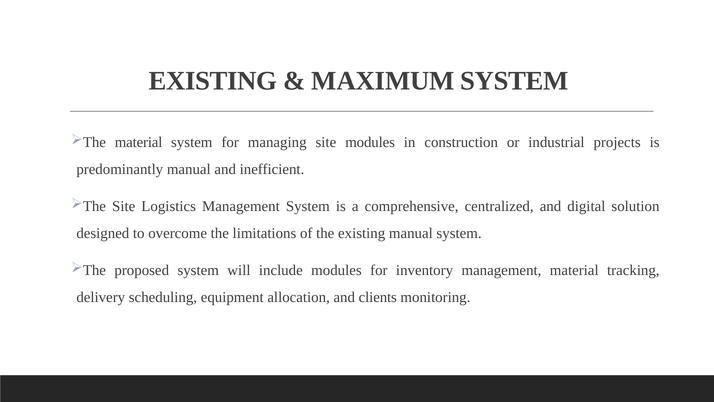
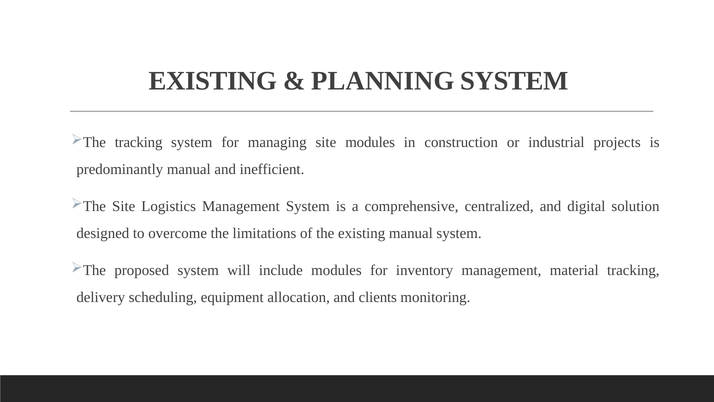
MAXIMUM: MAXIMUM -> PLANNING
material at (139, 142): material -> tracking
